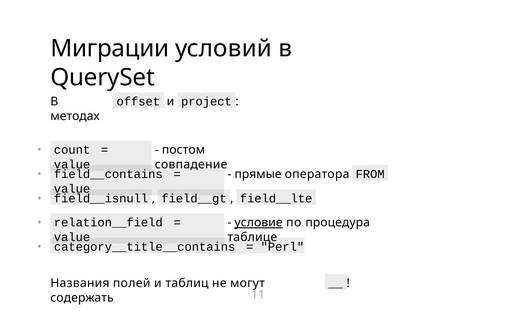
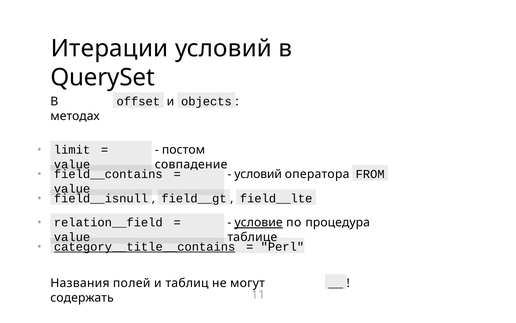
Миграции: Миграции -> Итерации
project: project -> objects
count: count -> limit
прямые at (258, 174): прямые -> условий
category__title__contains underline: none -> present
